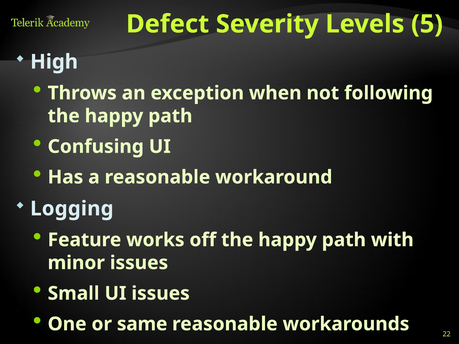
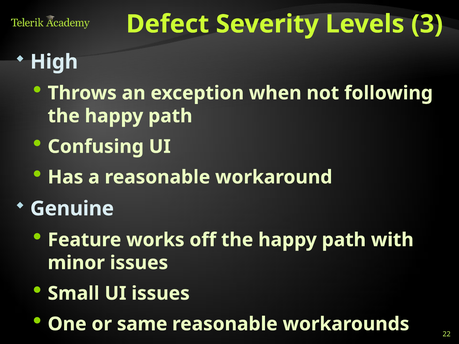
5: 5 -> 3
Logging: Logging -> Genuine
